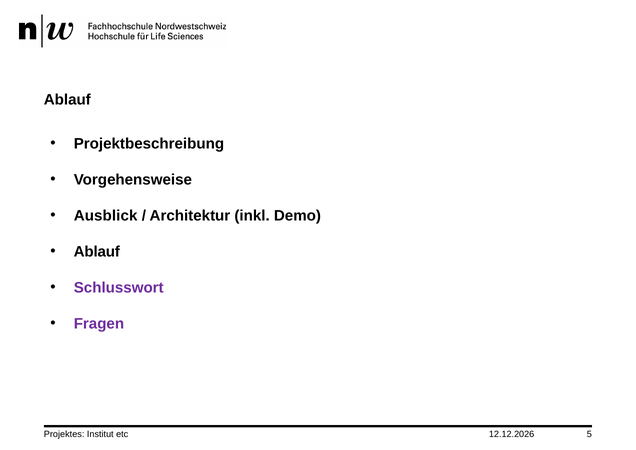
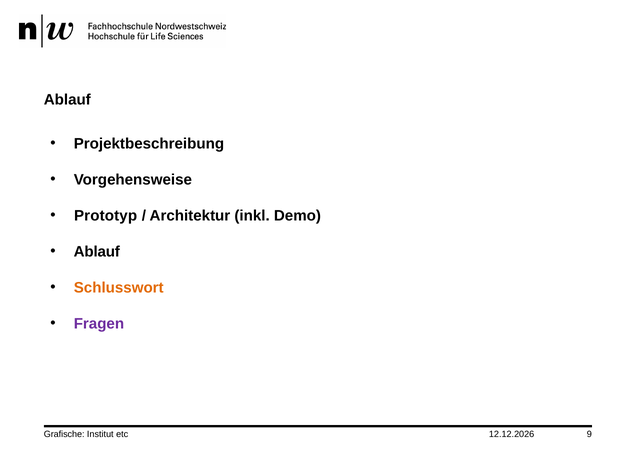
Ausblick: Ausblick -> Prototyp
Schlusswort colour: purple -> orange
Projektes: Projektes -> Grafische
5: 5 -> 9
